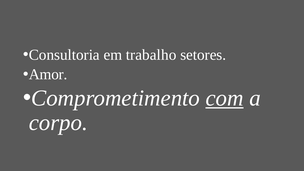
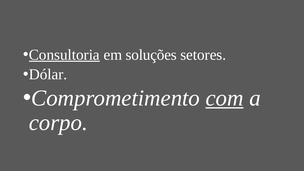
Consultoria underline: none -> present
trabalho: trabalho -> soluções
Amor: Amor -> Dólar
